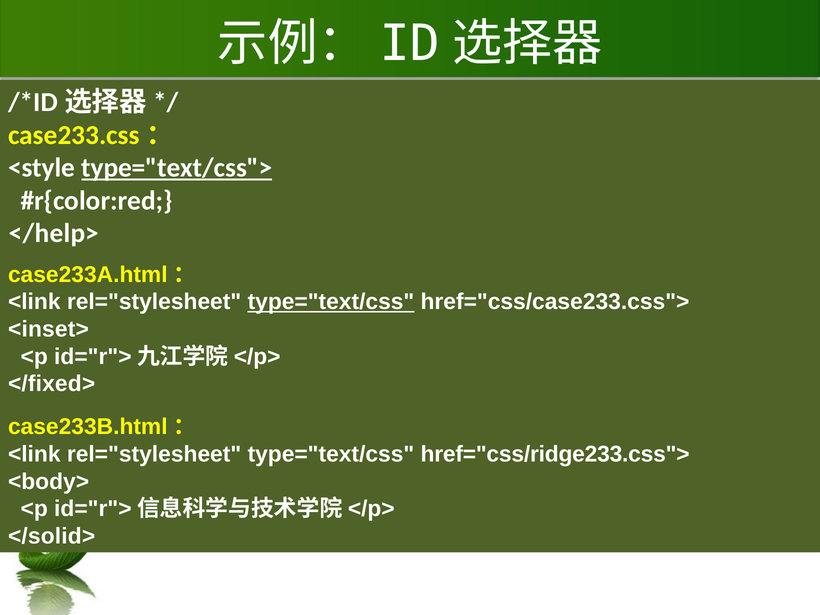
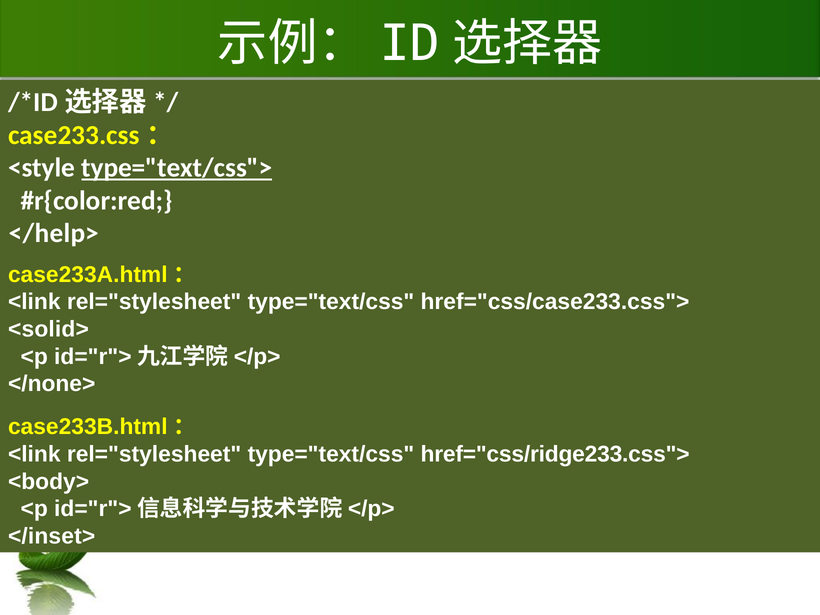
type="text/css at (331, 302) underline: present -> none
<inset>: <inset> -> <solid>
</fixed>: </fixed> -> </none>
</solid>: </solid> -> </inset>
